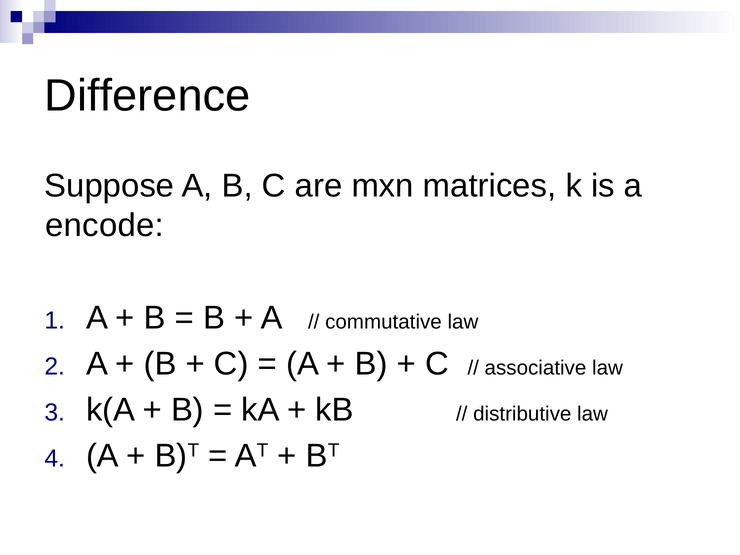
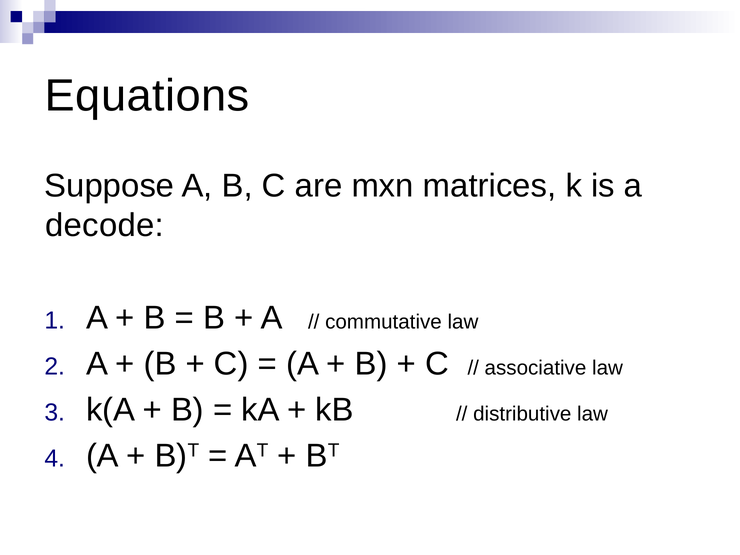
Difference: Difference -> Equations
encode: encode -> decode
